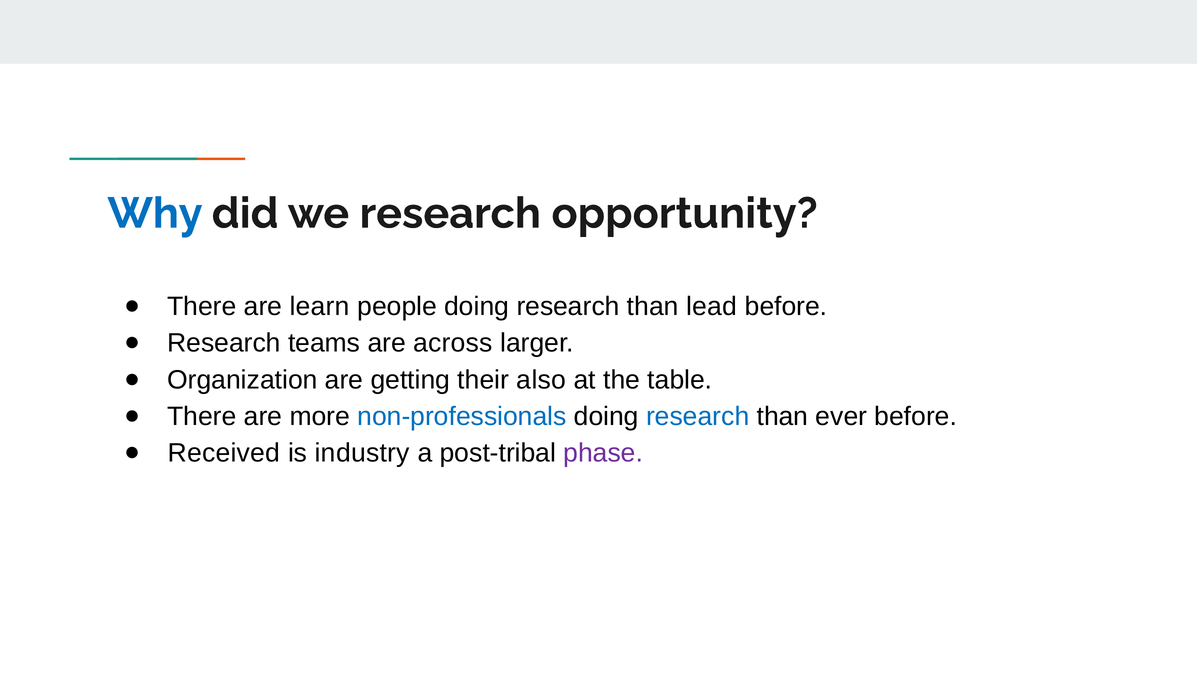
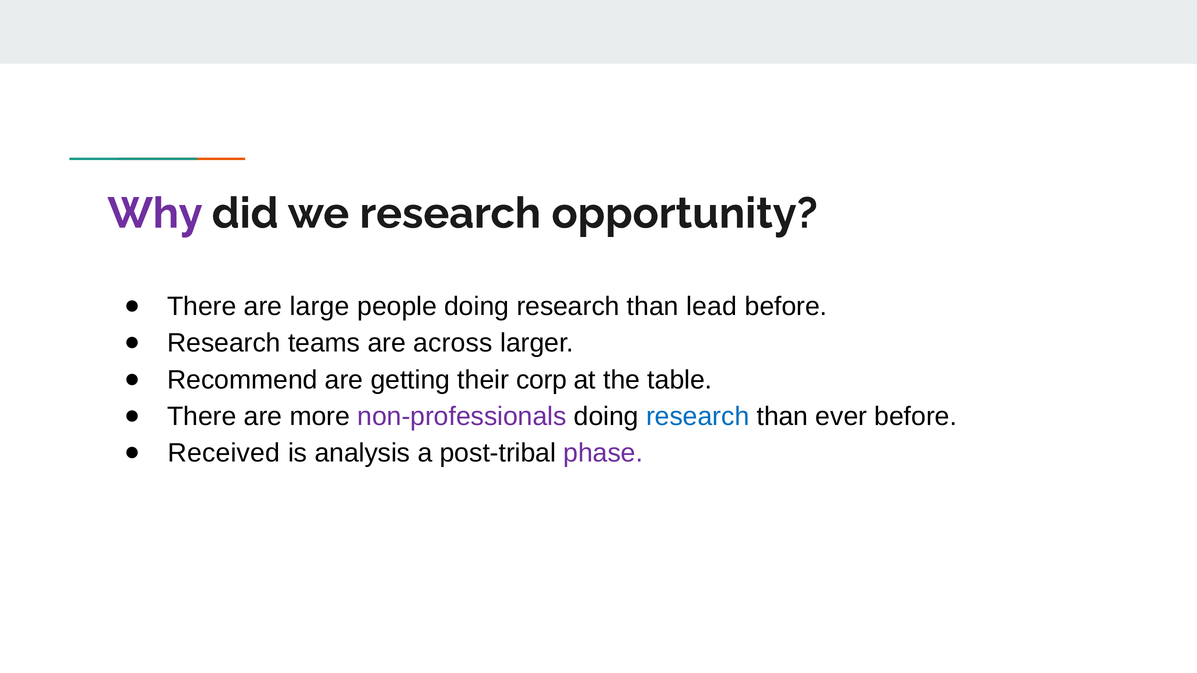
Why colour: blue -> purple
learn: learn -> large
Organization: Organization -> Recommend
also: also -> corp
non-professionals colour: blue -> purple
industry: industry -> analysis
